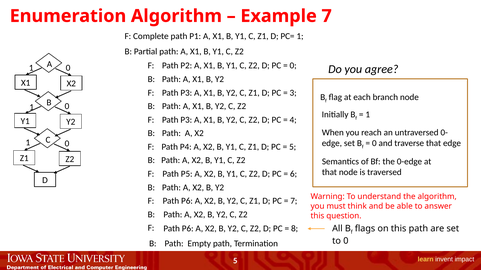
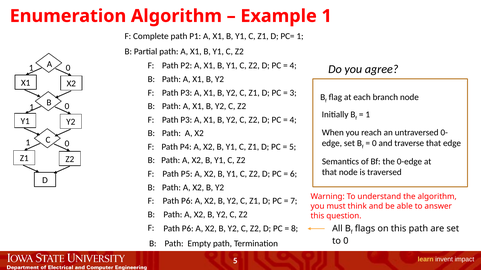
Example 7: 7 -> 1
0 at (293, 66): 0 -> 4
